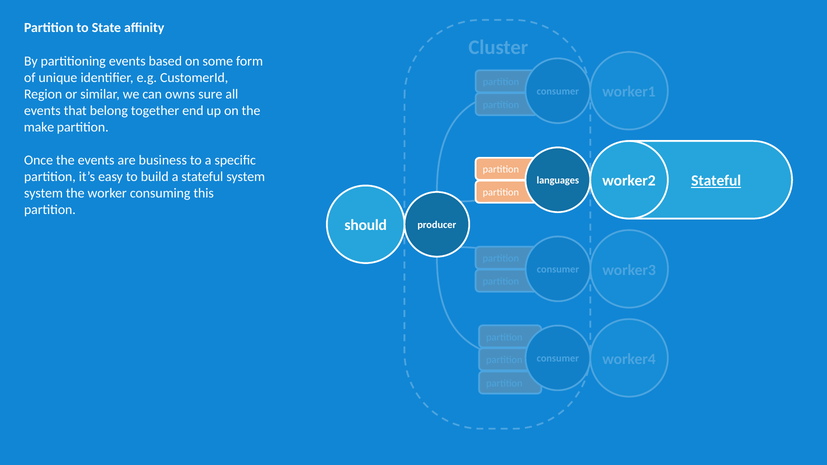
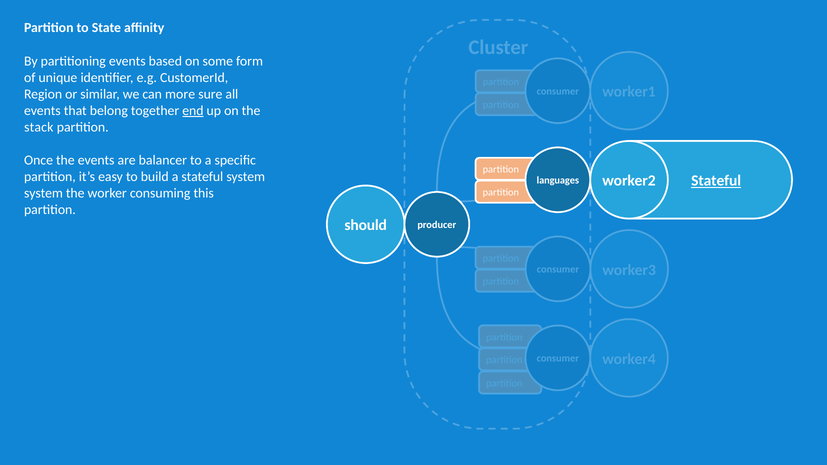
owns: owns -> more
end underline: none -> present
make: make -> stack
business: business -> balancer
